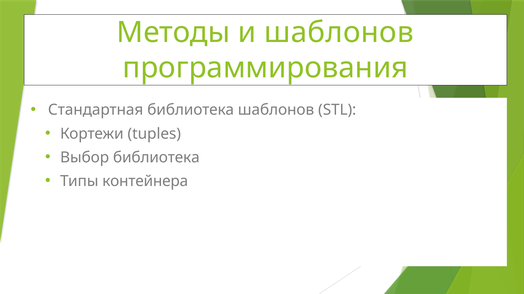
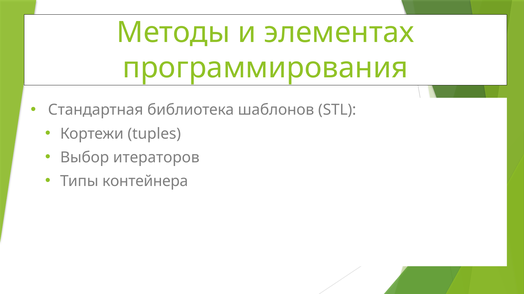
и шаблонов: шаблонов -> элементах
Выбор библиотека: библиотека -> итераторов
